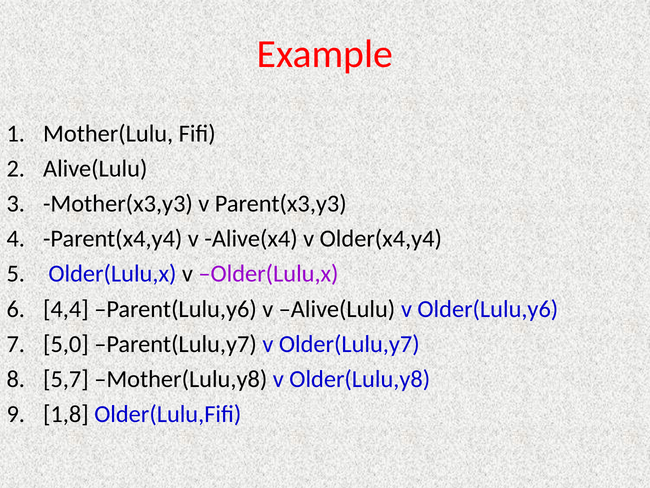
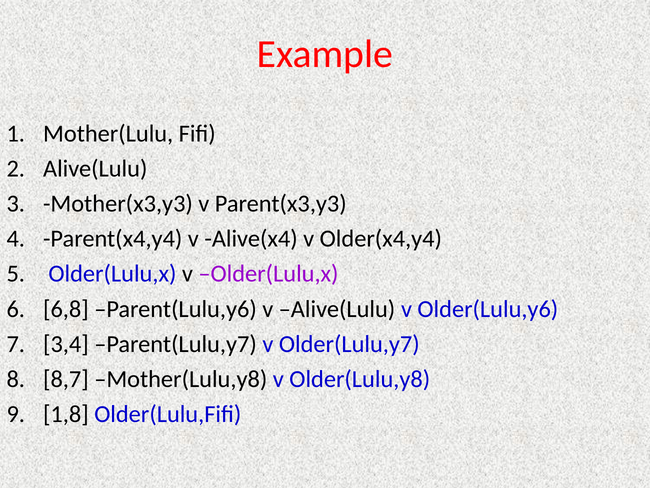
4,4: 4,4 -> 6,8
5,0: 5,0 -> 3,4
5,7: 5,7 -> 8,7
